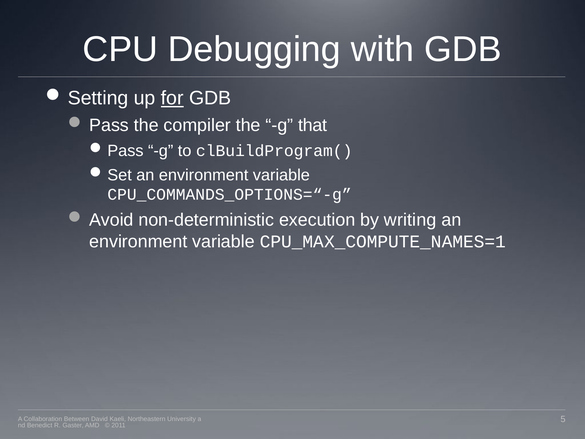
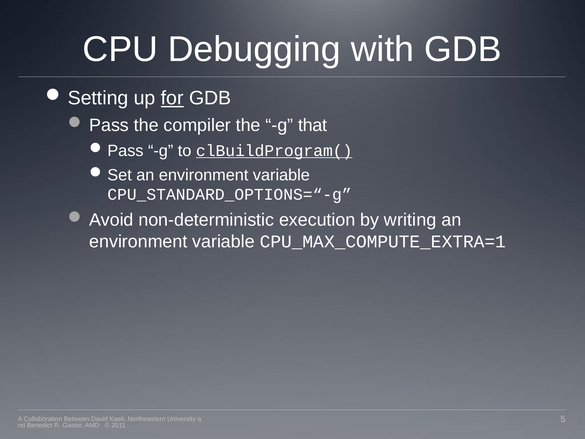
clBuildProgram( underline: none -> present
CPU_COMMANDS_OPTIONS=“-g: CPU_COMMANDS_OPTIONS=“-g -> CPU_STANDARD_OPTIONS=“-g
CPU_MAX_COMPUTE_NAMES=1: CPU_MAX_COMPUTE_NAMES=1 -> CPU_MAX_COMPUTE_EXTRA=1
